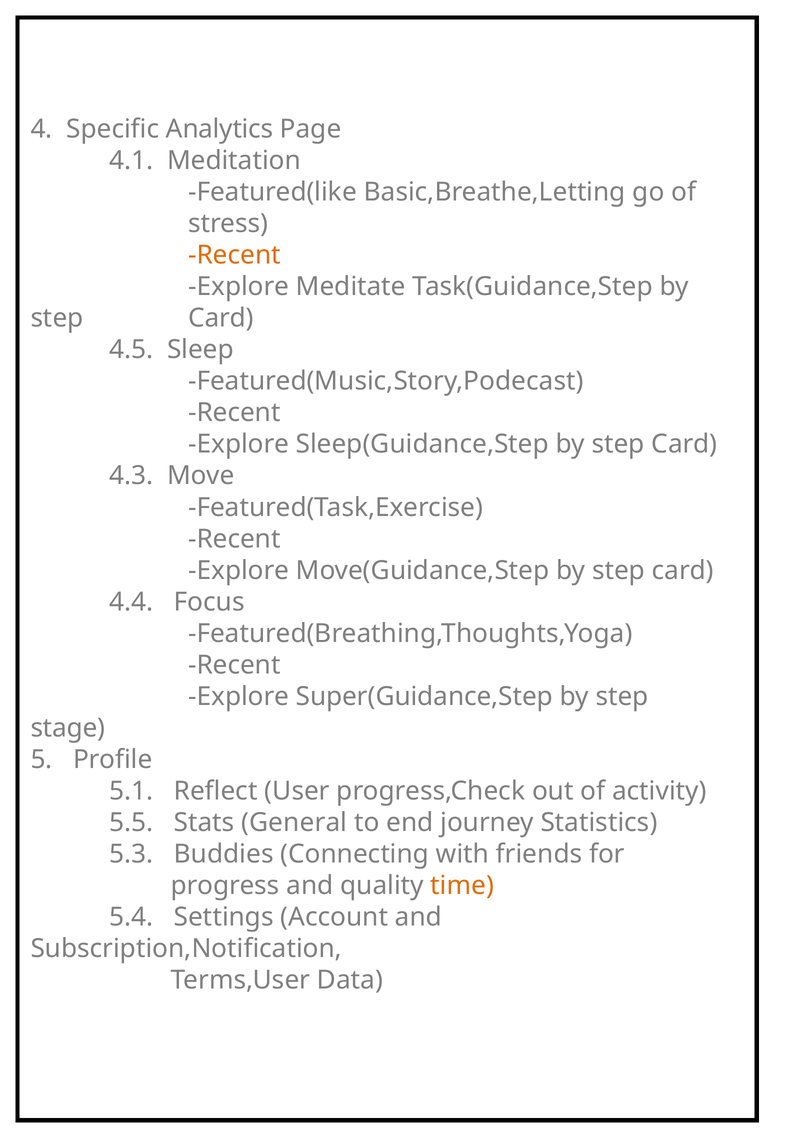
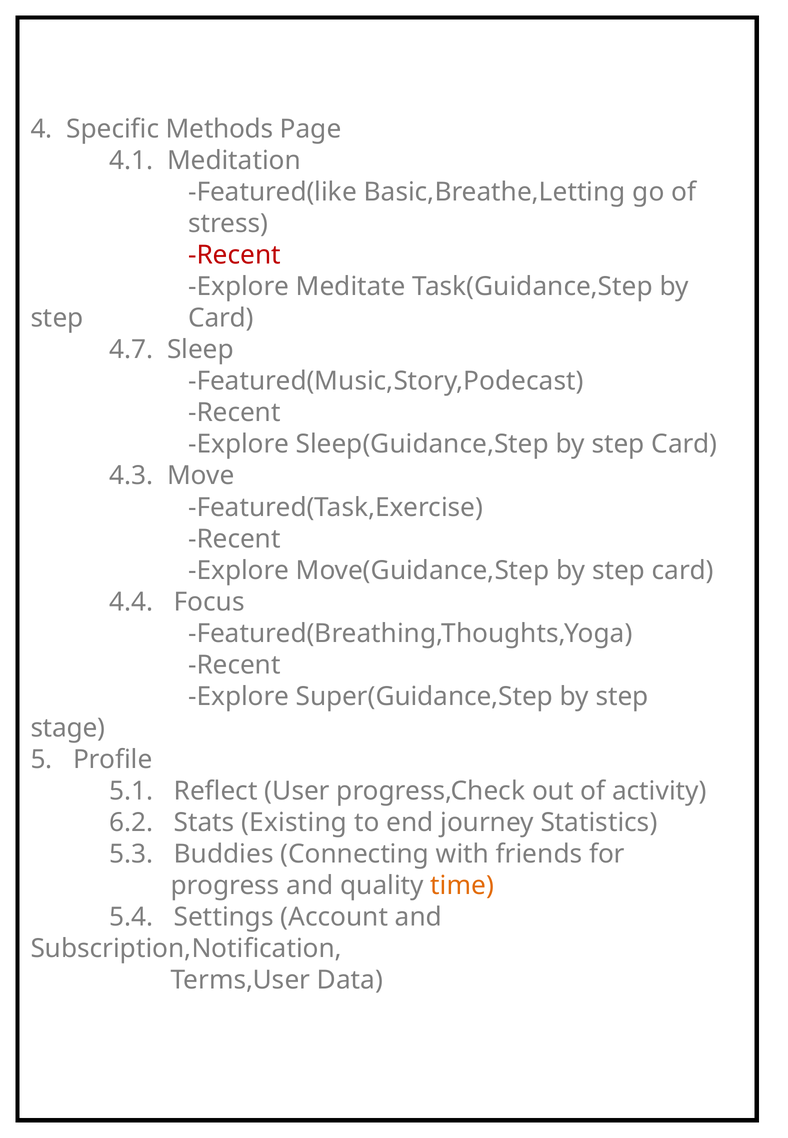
Analytics: Analytics -> Methods
Recent at (234, 255) colour: orange -> red
4.5: 4.5 -> 4.7
5.5: 5.5 -> 6.2
General: General -> Existing
